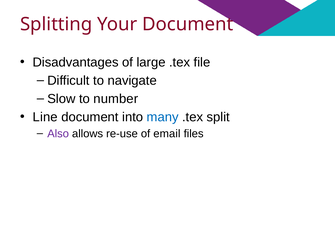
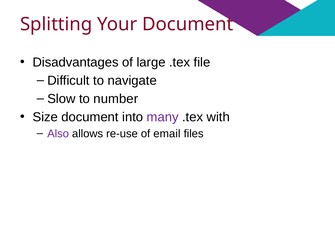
Line: Line -> Size
many colour: blue -> purple
split: split -> with
